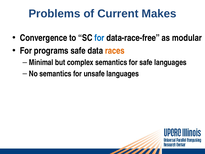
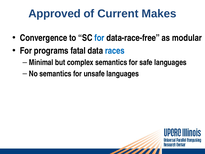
Problems: Problems -> Approved
programs safe: safe -> fatal
races colour: orange -> blue
